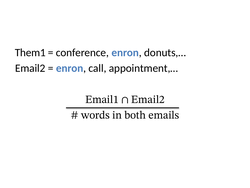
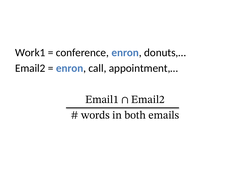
Them1: Them1 -> Work1
